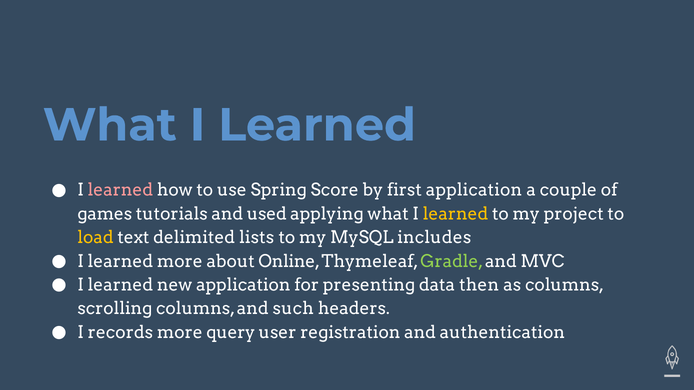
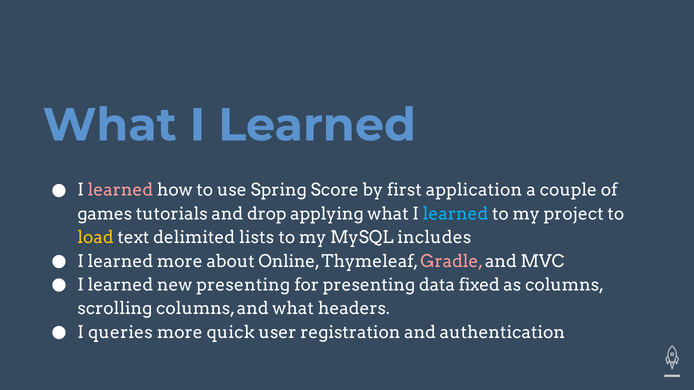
used: used -> drop
learned at (456, 214) colour: yellow -> light blue
Gradle colour: light green -> pink
new application: application -> presenting
then: then -> fixed
and such: such -> what
records: records -> queries
query: query -> quick
